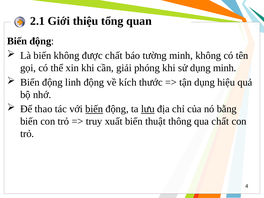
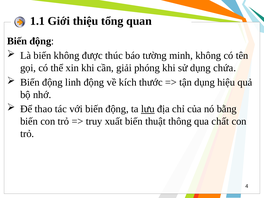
2.1: 2.1 -> 1.1
được chất: chất -> thúc
dụng minh: minh -> chứa
biến at (94, 109) underline: present -> none
